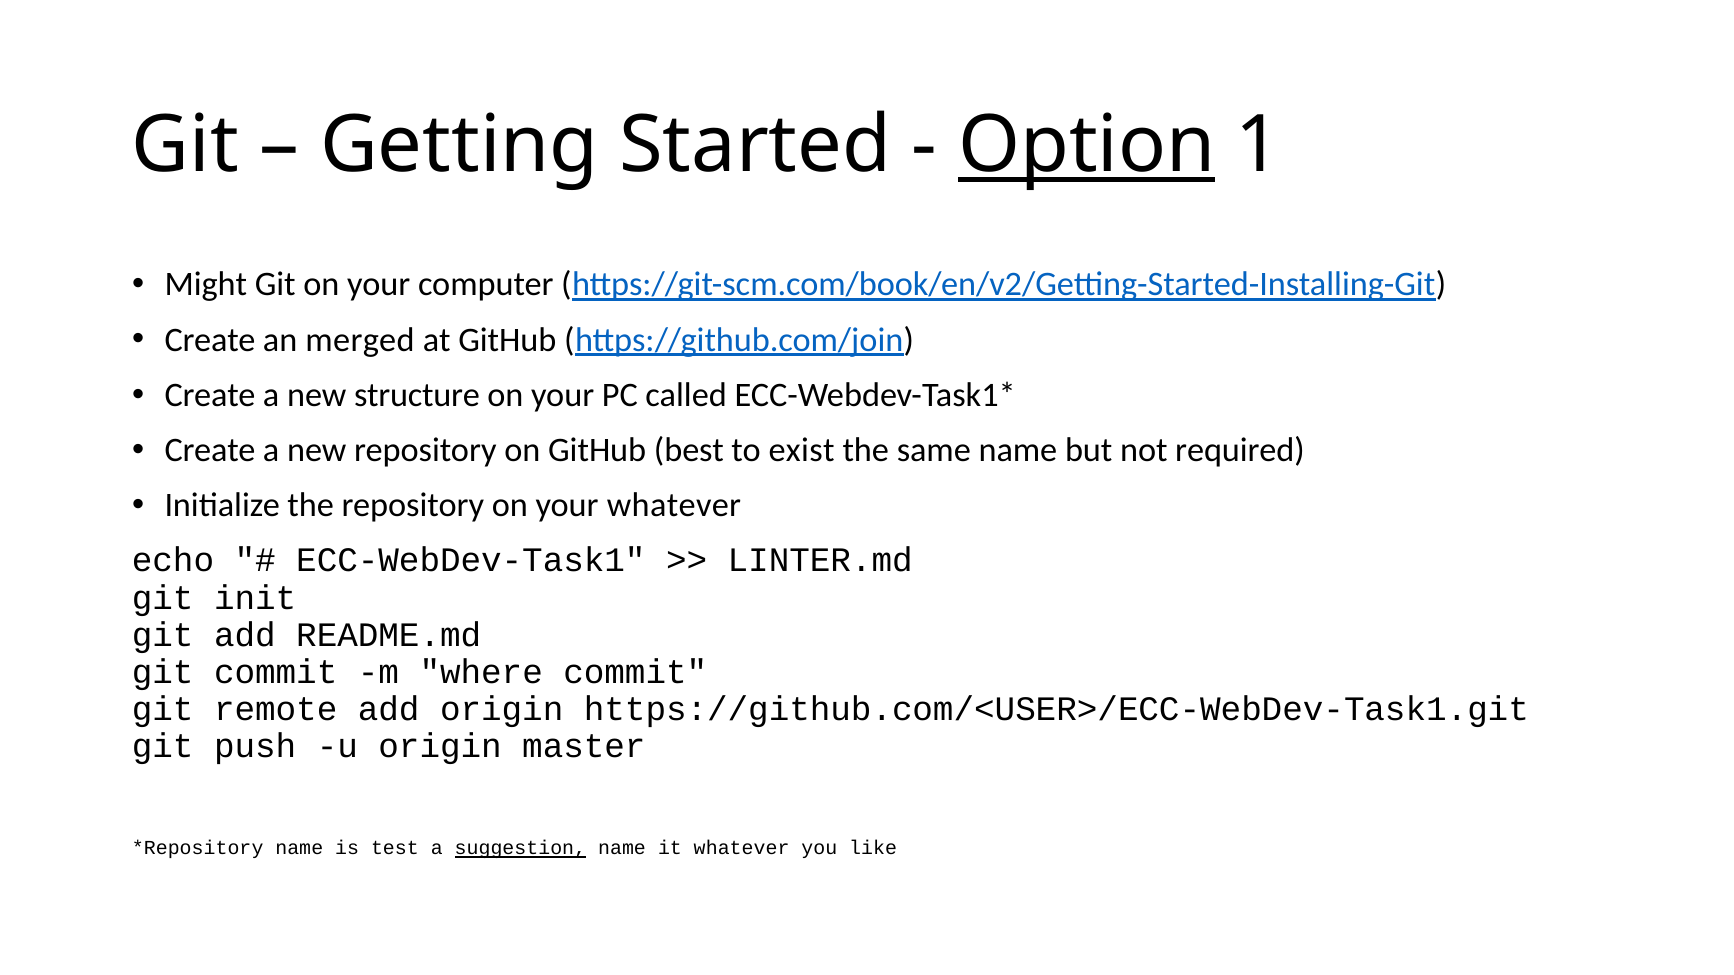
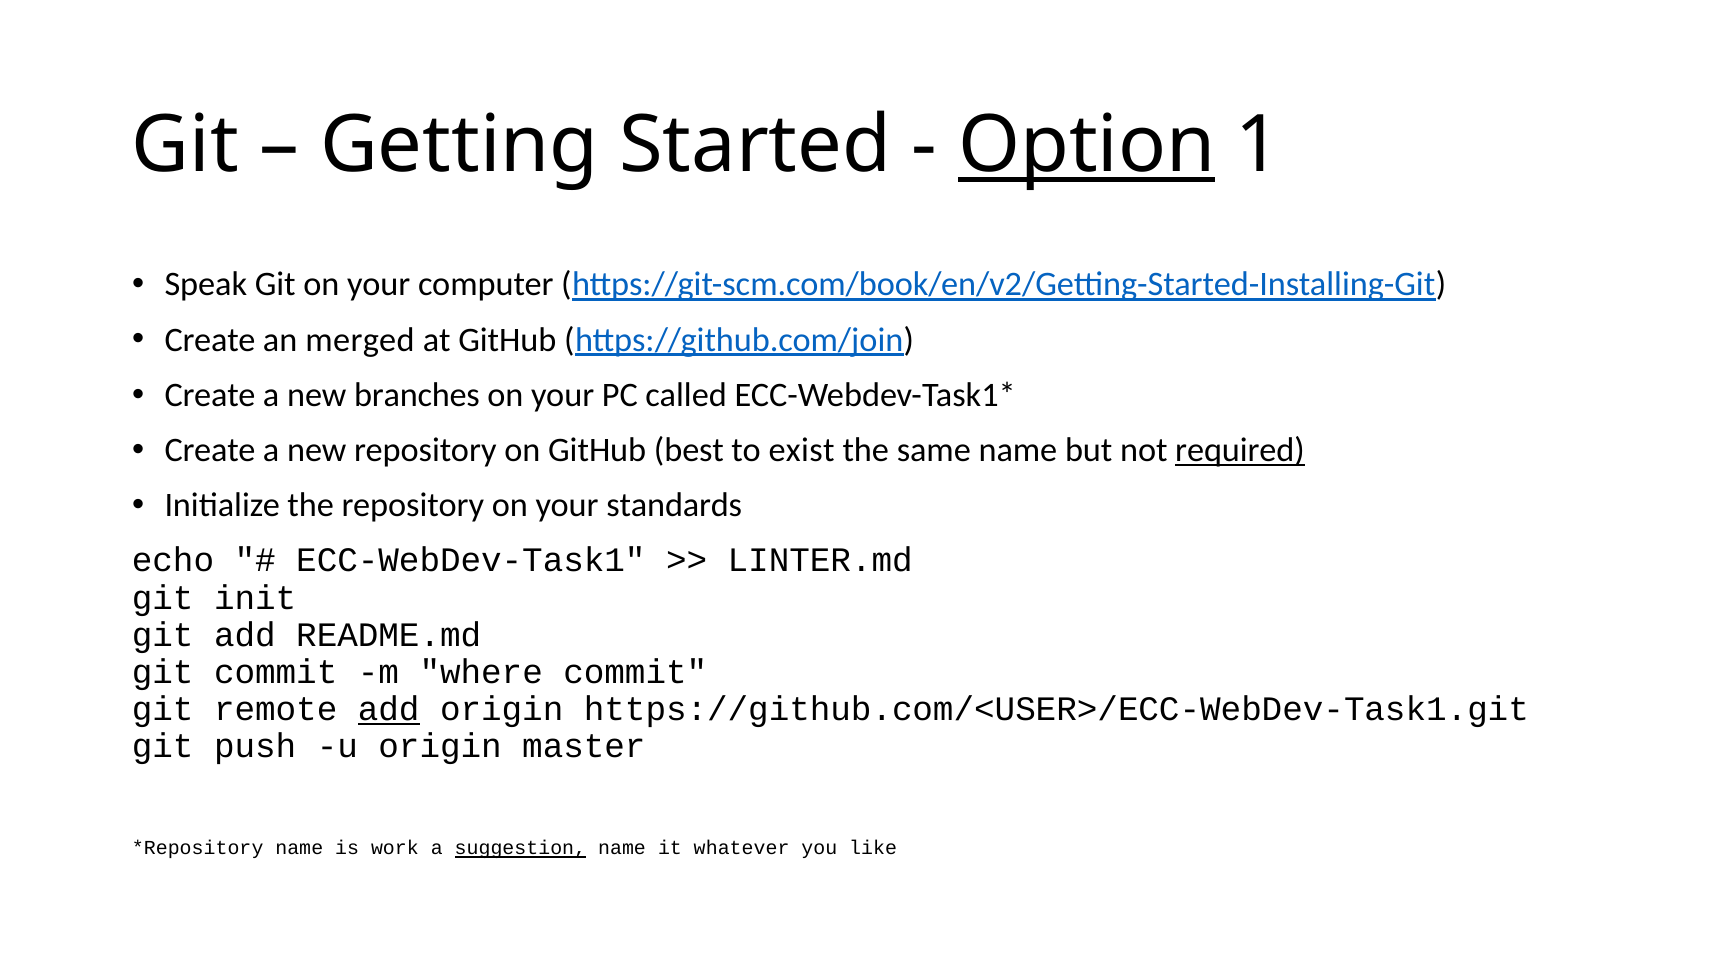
Might: Might -> Speak
structure: structure -> branches
required underline: none -> present
your whatever: whatever -> standards
add at (389, 709) underline: none -> present
test: test -> work
